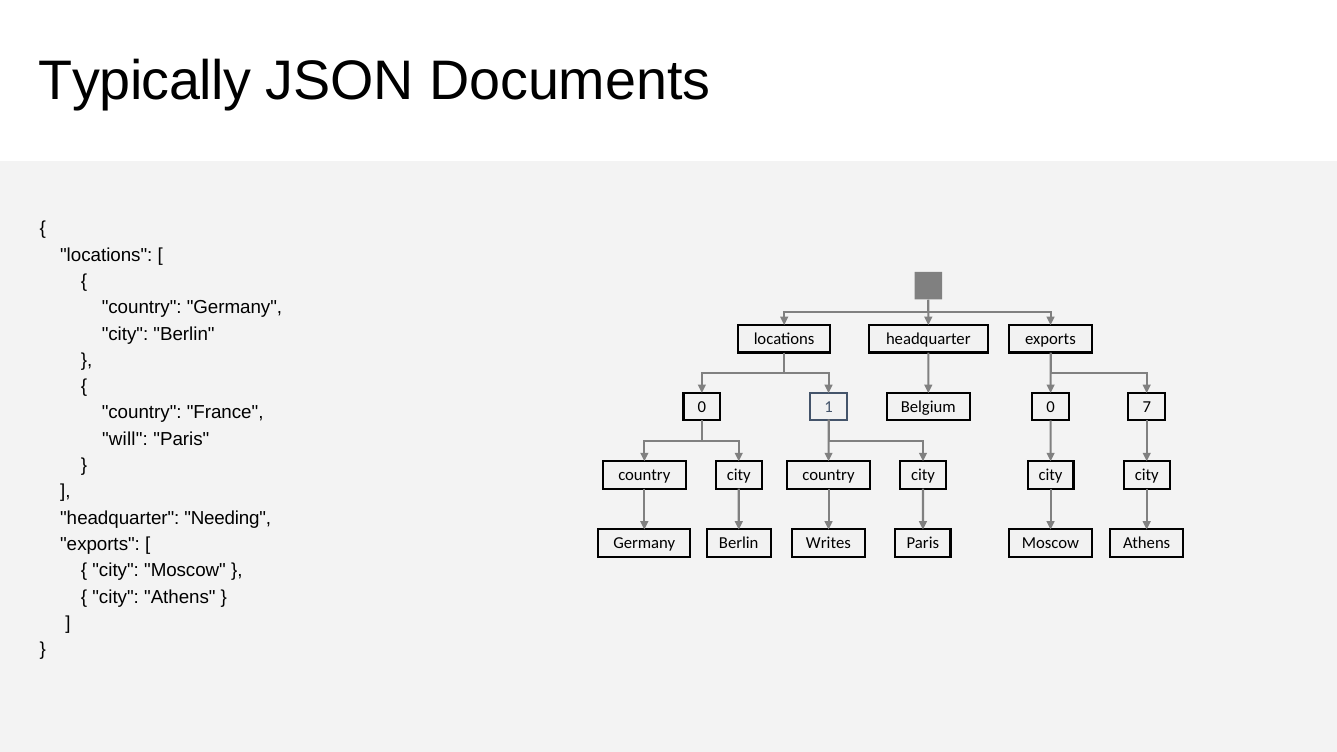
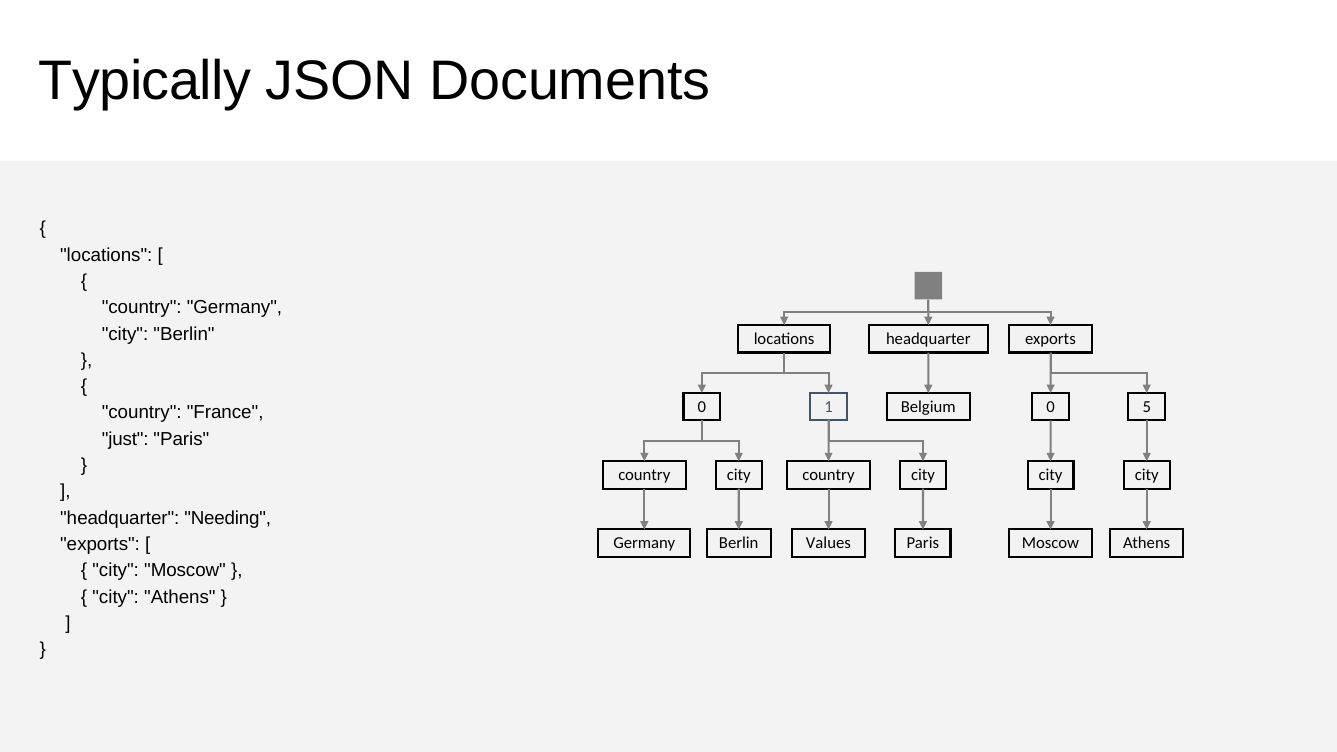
7: 7 -> 5
will: will -> just
Writes: Writes -> Values
